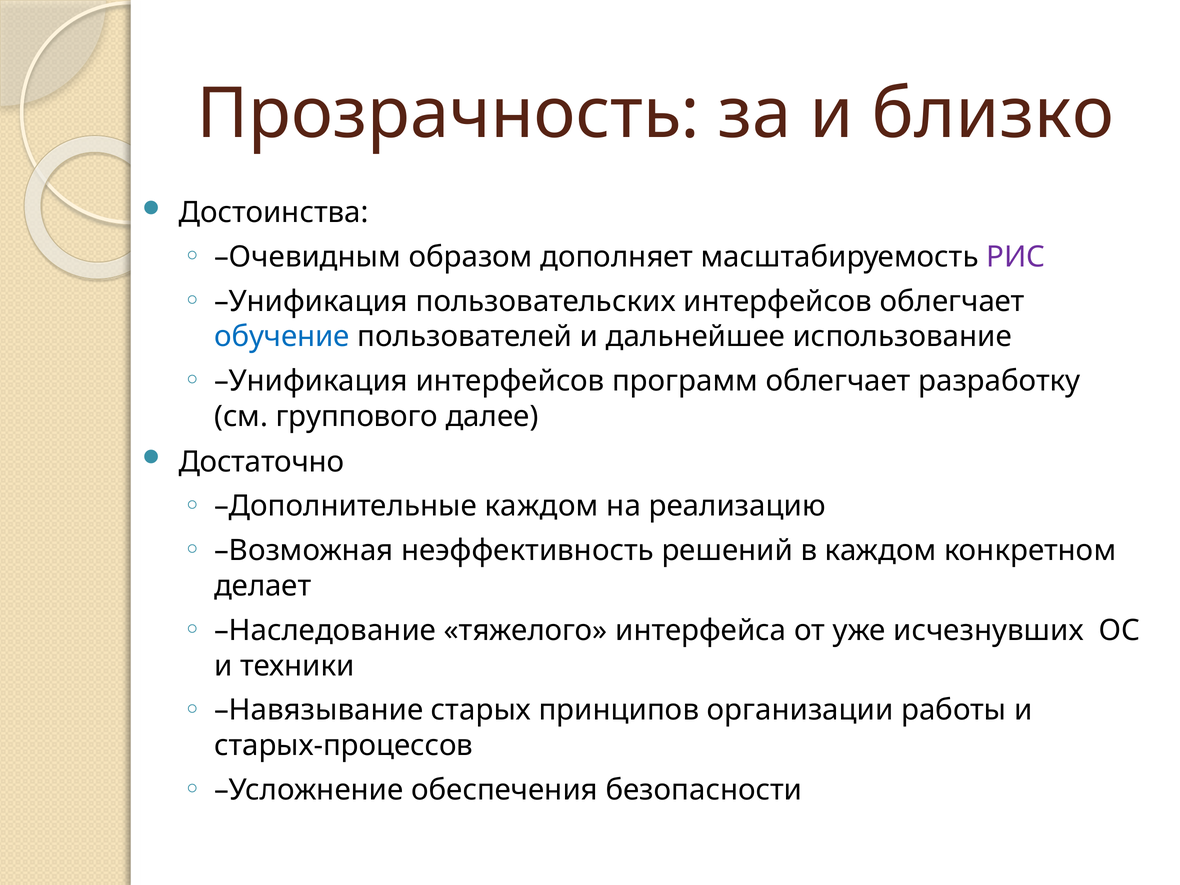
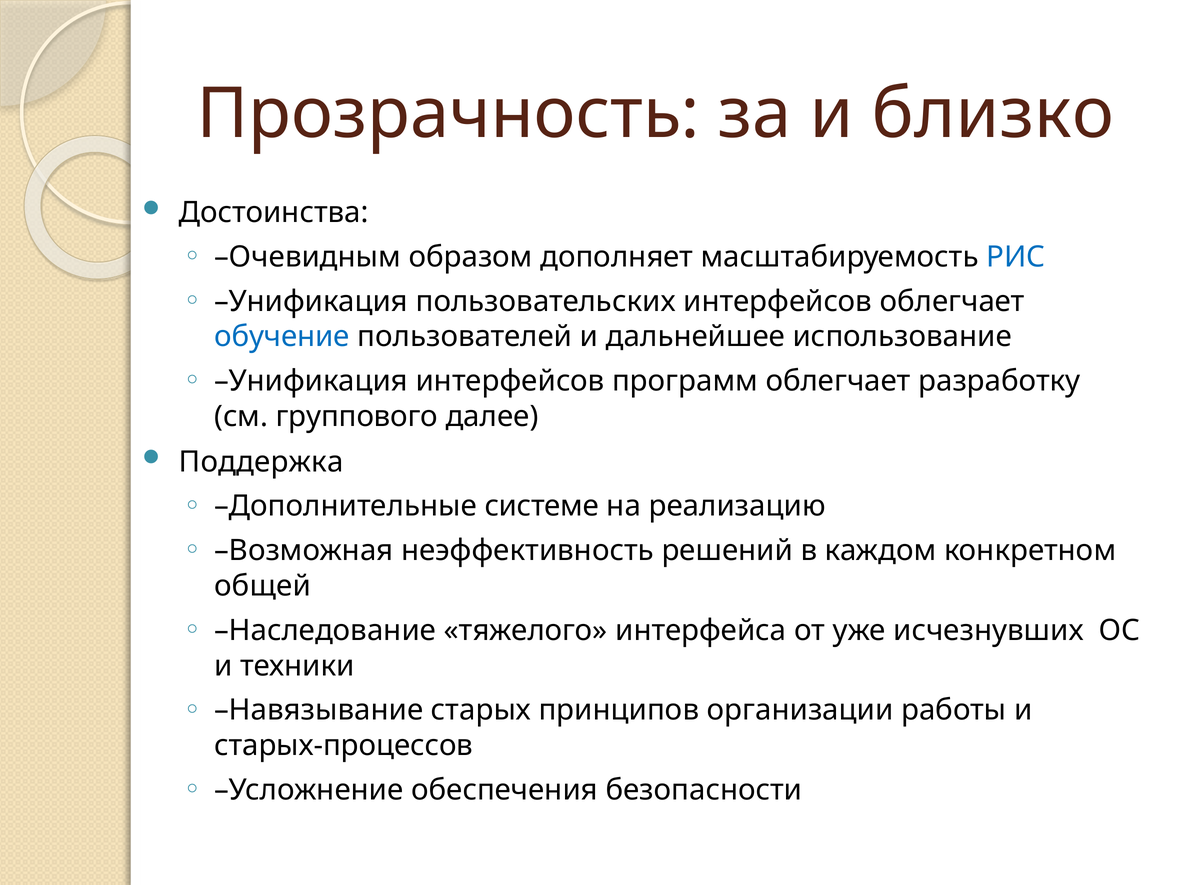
РИС colour: purple -> blue
Достаточно: Достаточно -> Поддержка
Дополнительные каждом: каждом -> системе
делает: делает -> общей
